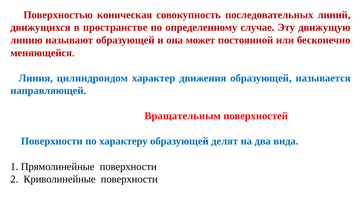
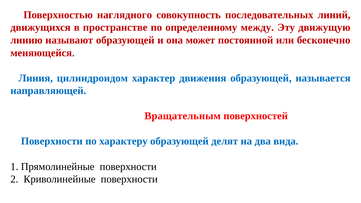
коническая: коническая -> наглядного
случае: случае -> между
